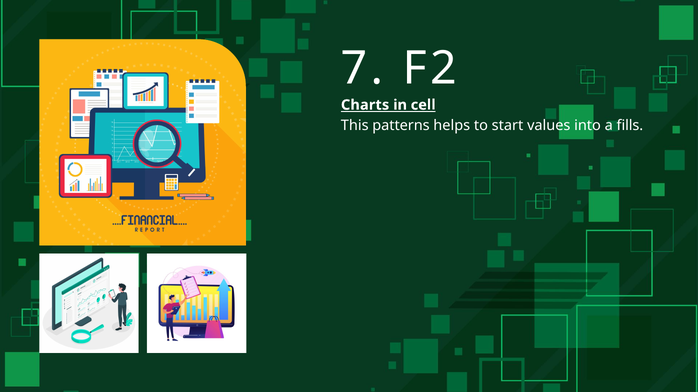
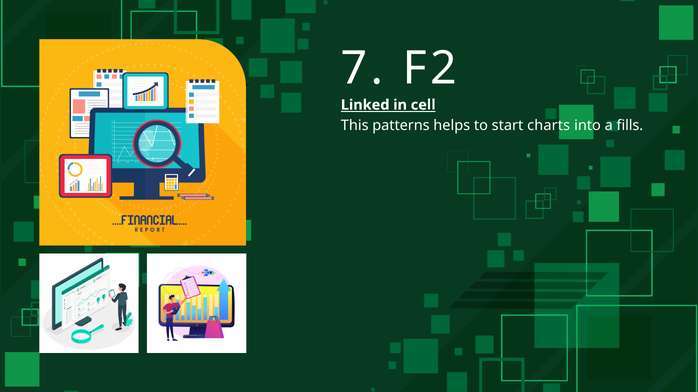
Charts: Charts -> Linked
values: values -> charts
